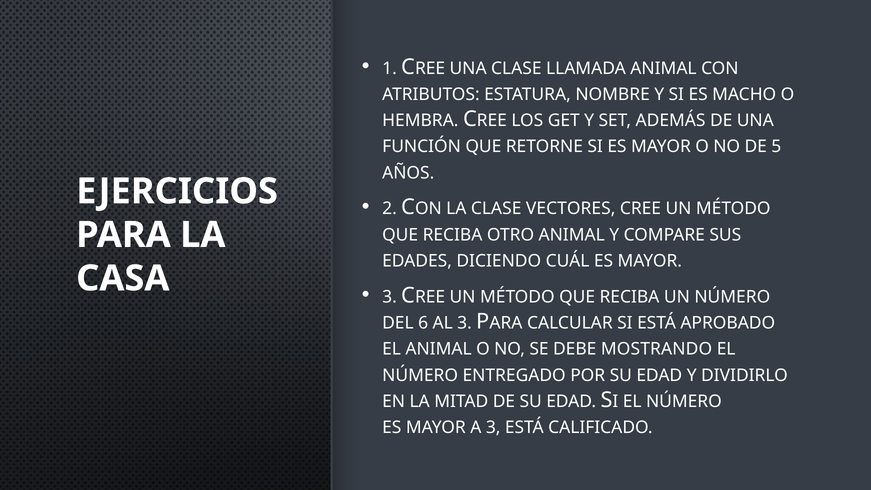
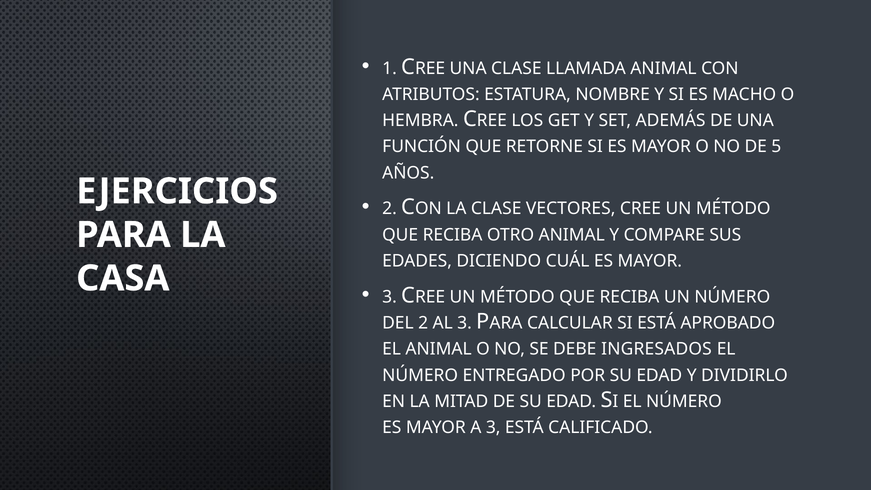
DEL 6: 6 -> 2
MOSTRANDO: MOSTRANDO -> INGRESADOS
